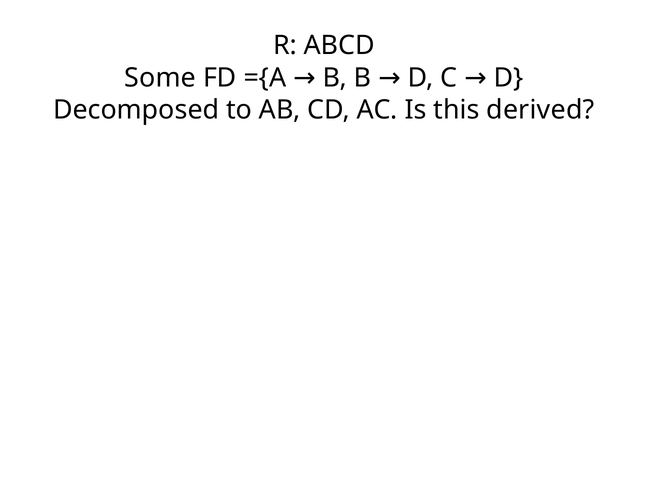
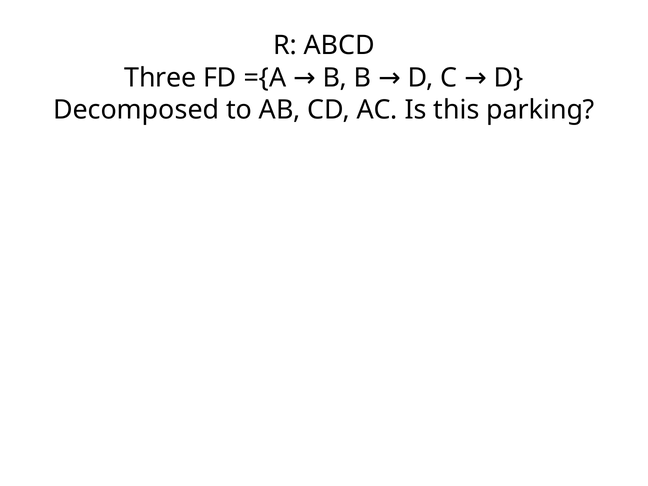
Some: Some -> Three
derived: derived -> parking
